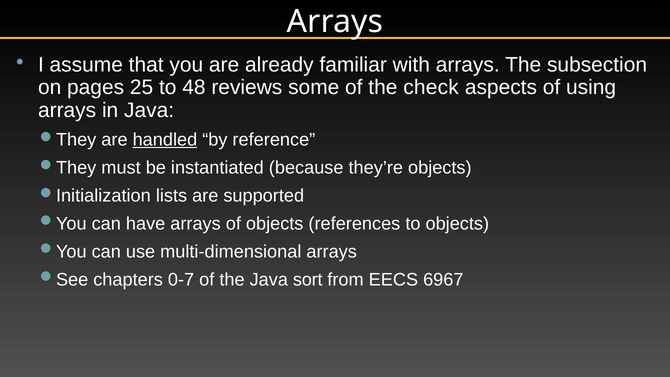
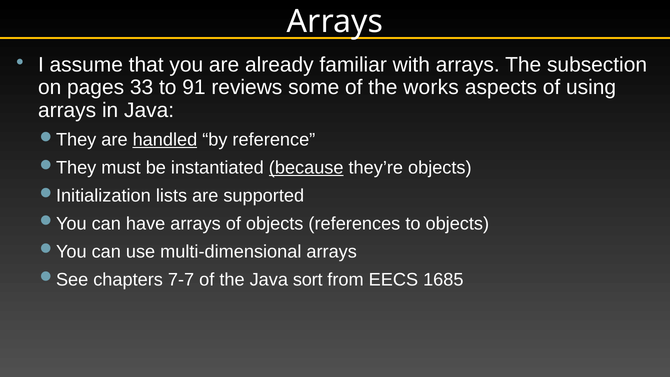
25: 25 -> 33
48: 48 -> 91
check: check -> works
because underline: none -> present
0-7: 0-7 -> 7-7
6967: 6967 -> 1685
